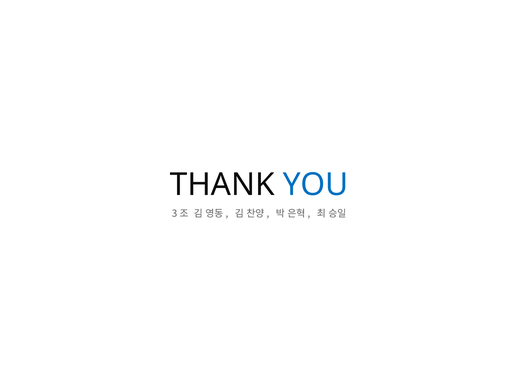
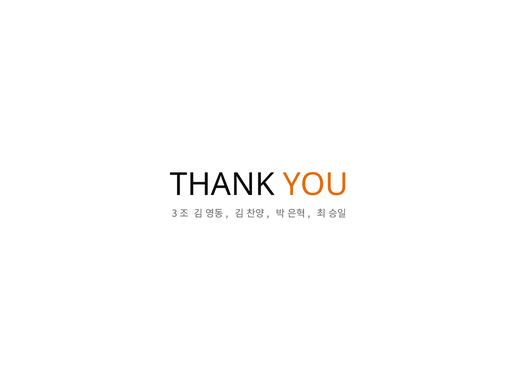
YOU colour: blue -> orange
